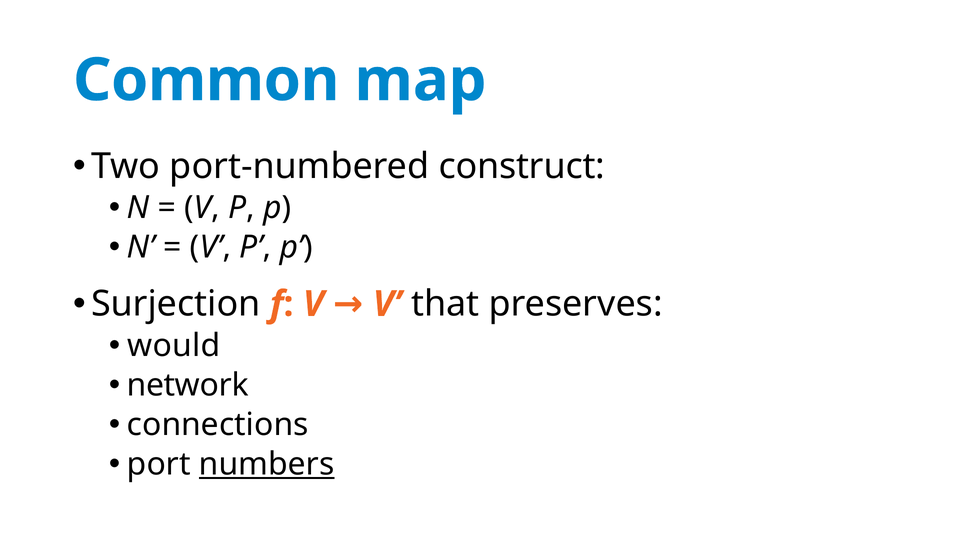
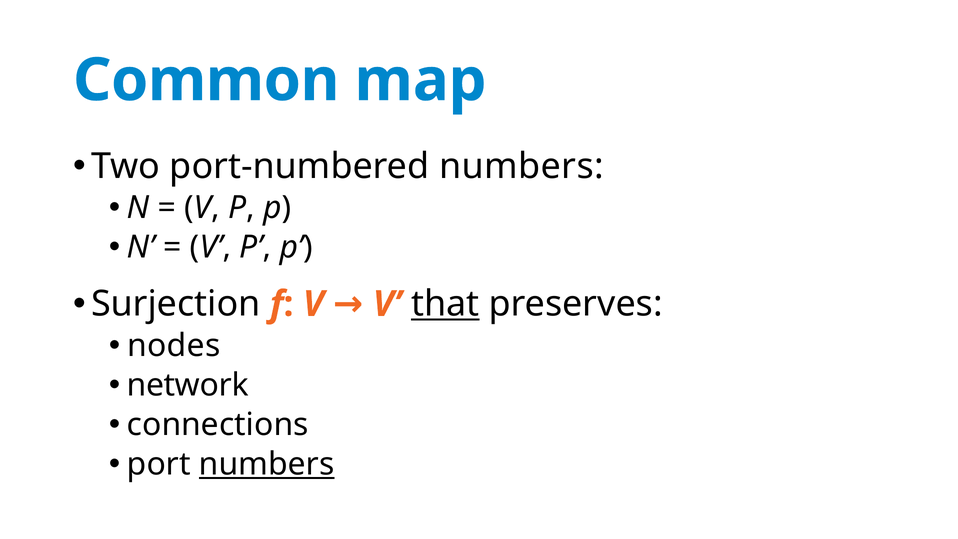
port-numbered construct: construct -> numbers
that underline: none -> present
would: would -> nodes
